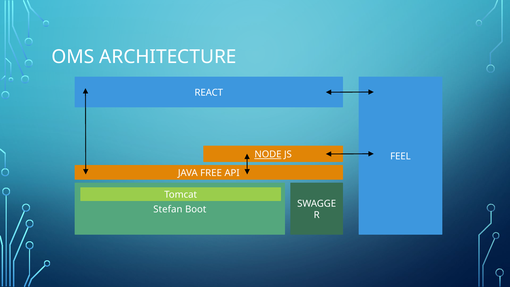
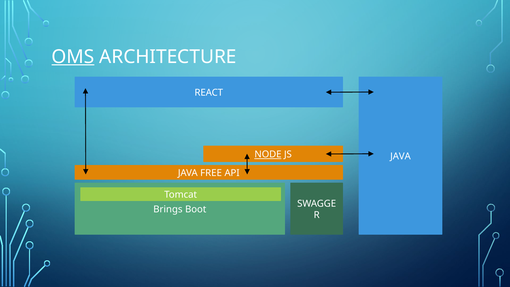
OMS underline: none -> present
FEEL at (400, 156): FEEL -> JAVA
Stefan: Stefan -> Brings
